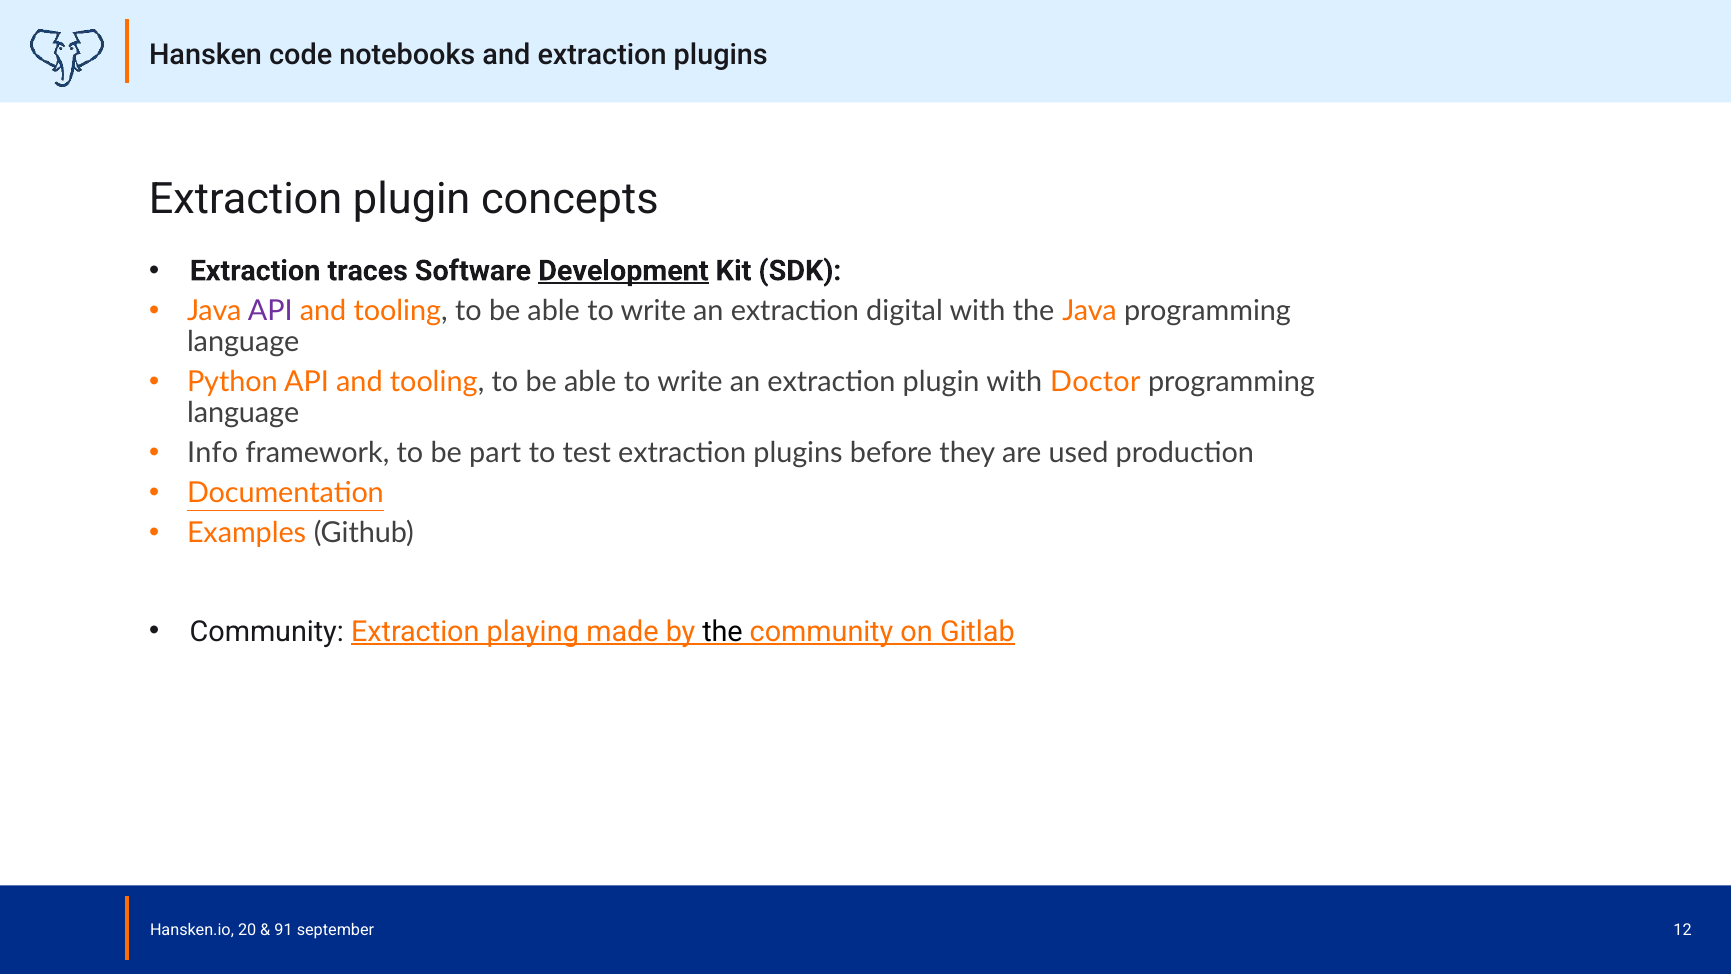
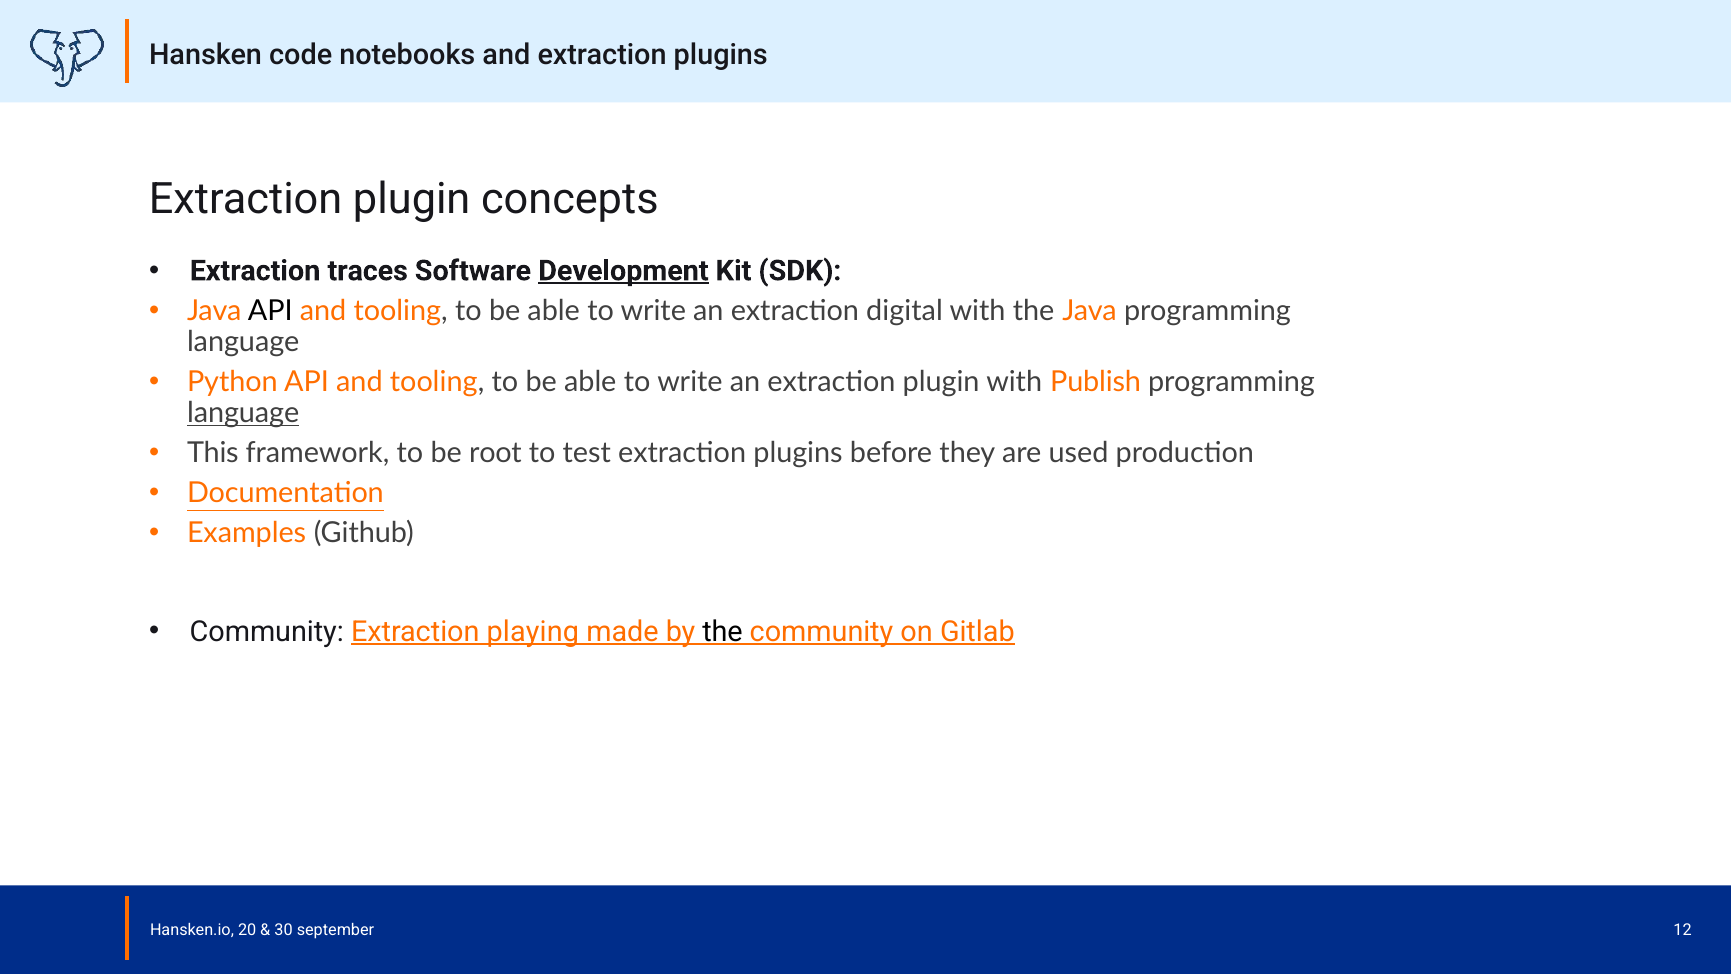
API at (270, 311) colour: purple -> black
Doctor: Doctor -> Publish
language at (243, 413) underline: none -> present
Info: Info -> This
part: part -> root
91: 91 -> 30
